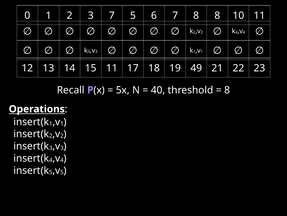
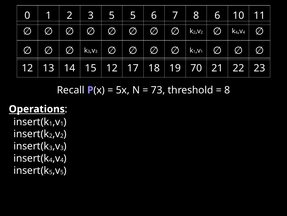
3 7: 7 -> 5
8 8: 8 -> 6
15 11: 11 -> 12
49: 49 -> 70
40: 40 -> 73
